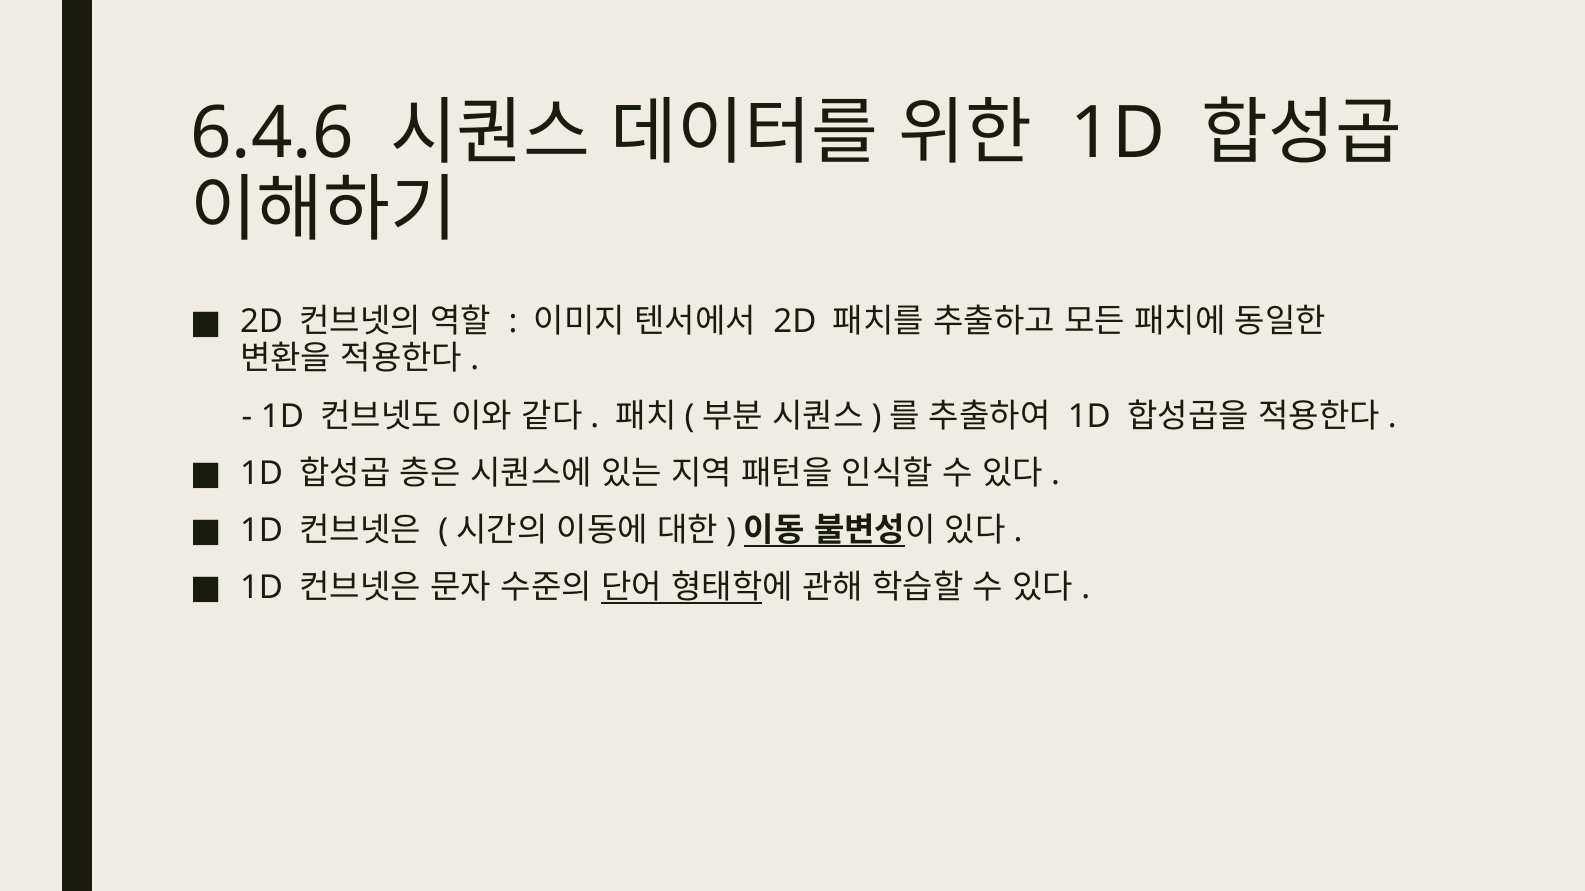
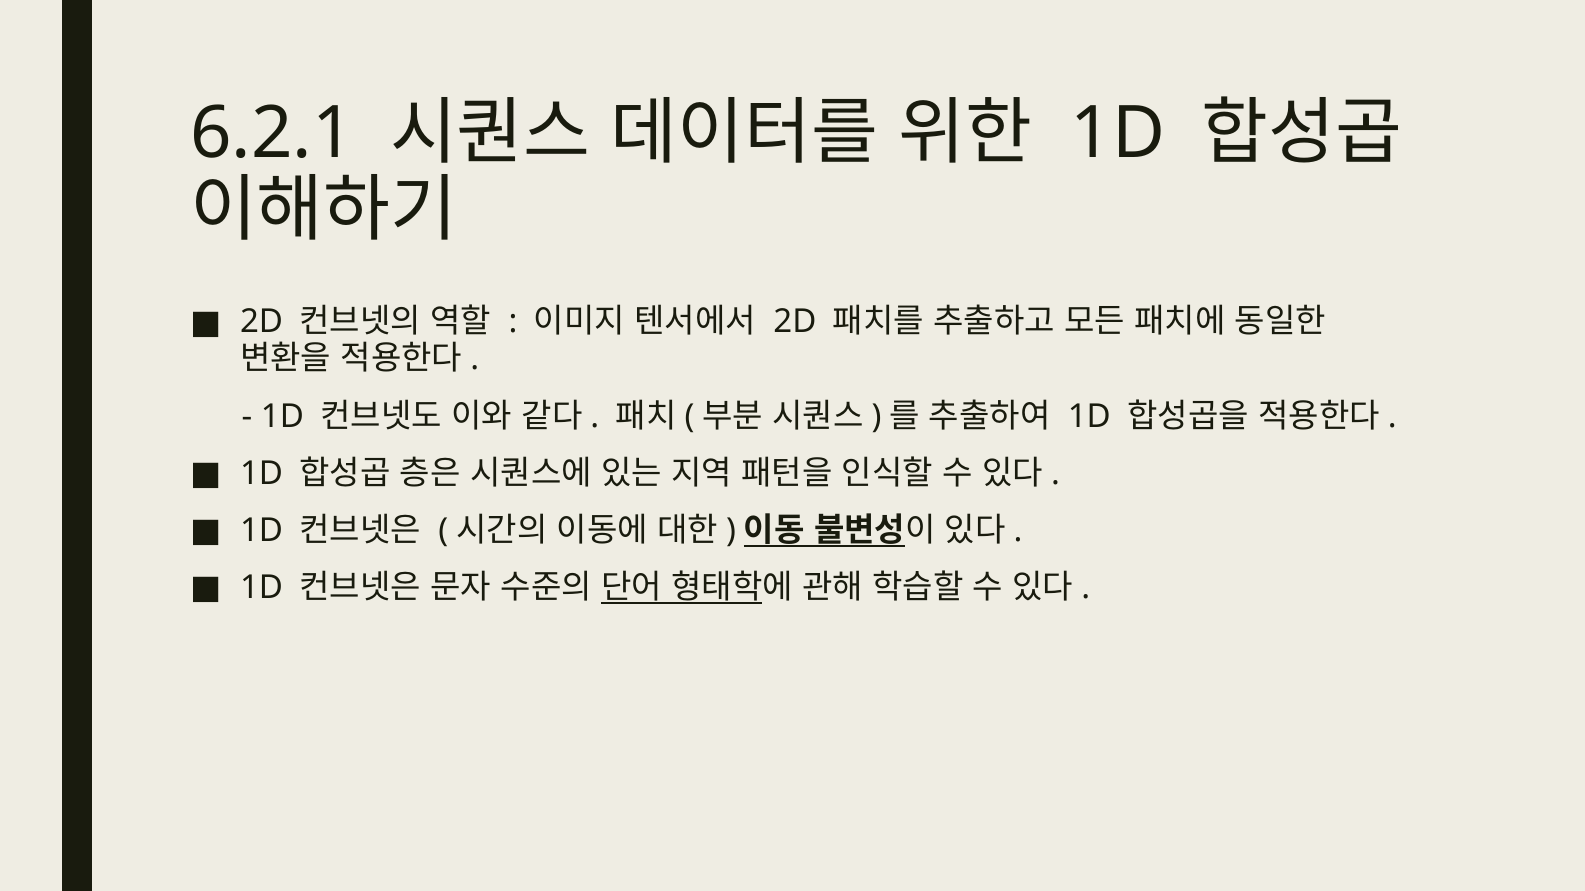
6.4.6: 6.4.6 -> 6.2.1
